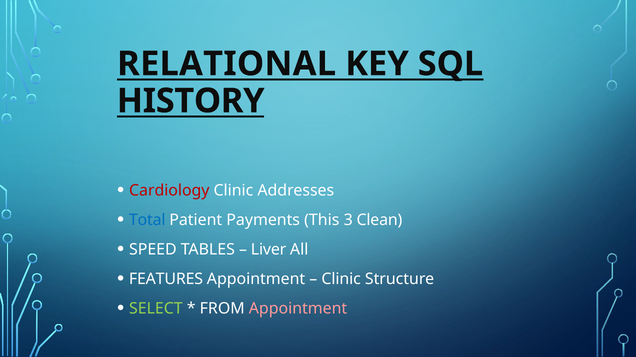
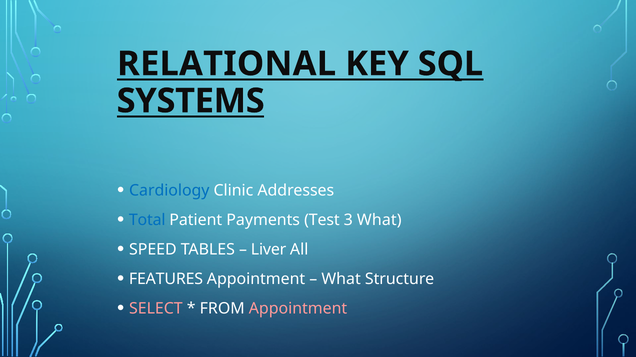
HISTORY: HISTORY -> SYSTEMS
Cardiology colour: red -> blue
This: This -> Test
3 Clean: Clean -> What
Clinic at (341, 280): Clinic -> What
SELECT colour: light green -> pink
